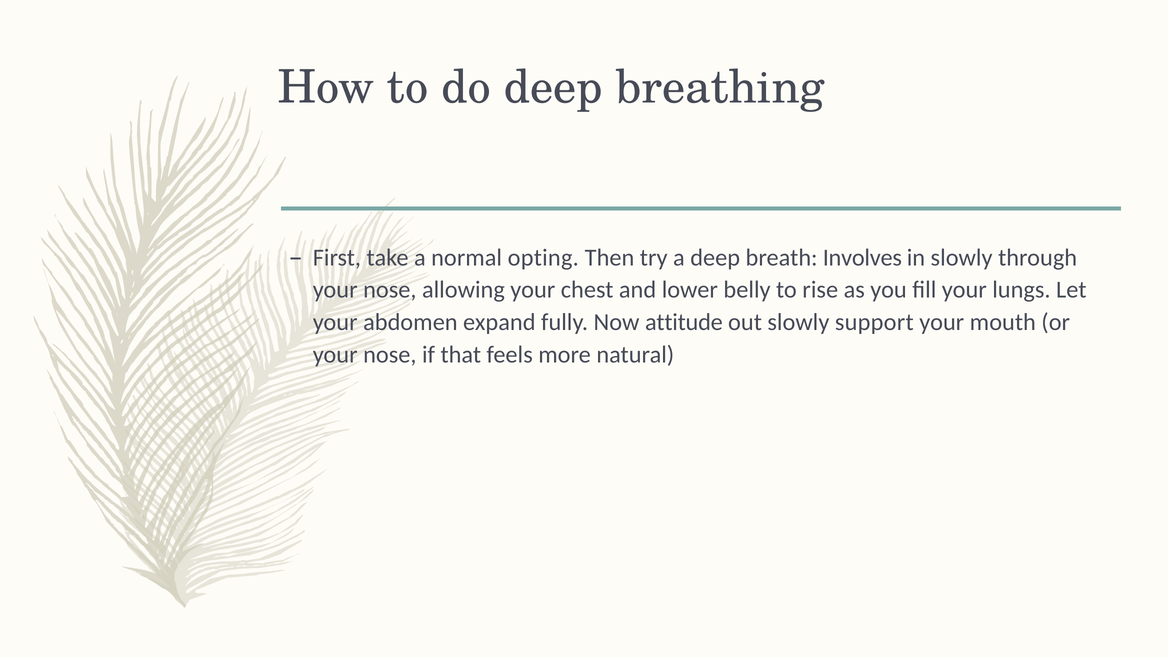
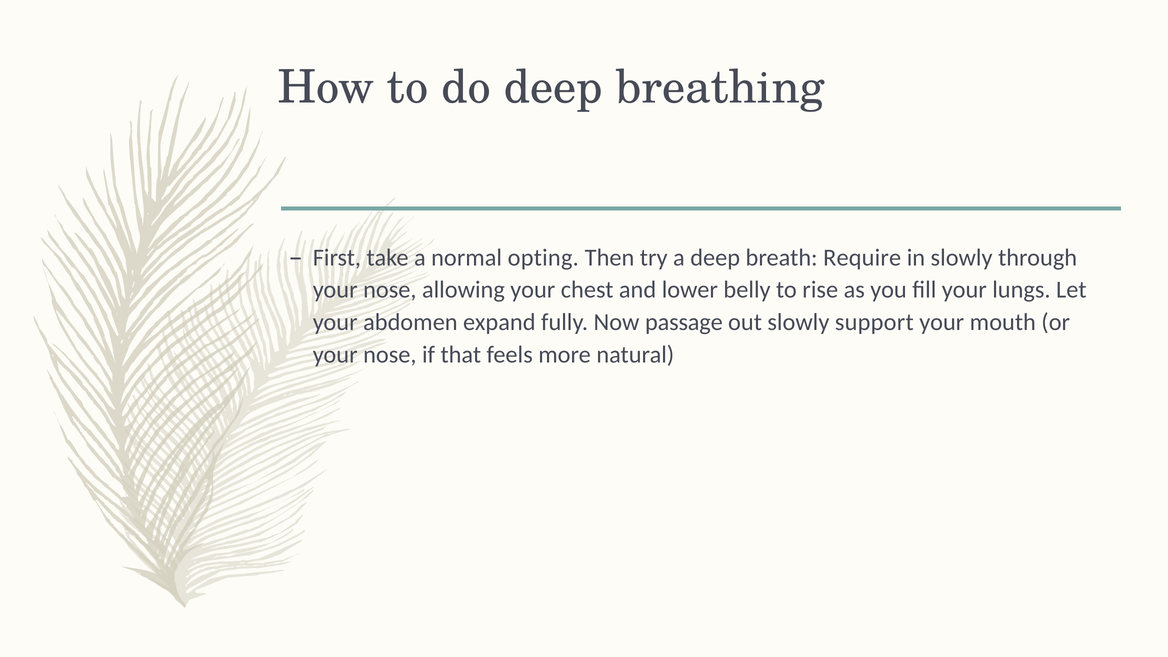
Involves: Involves -> Require
attitude: attitude -> passage
